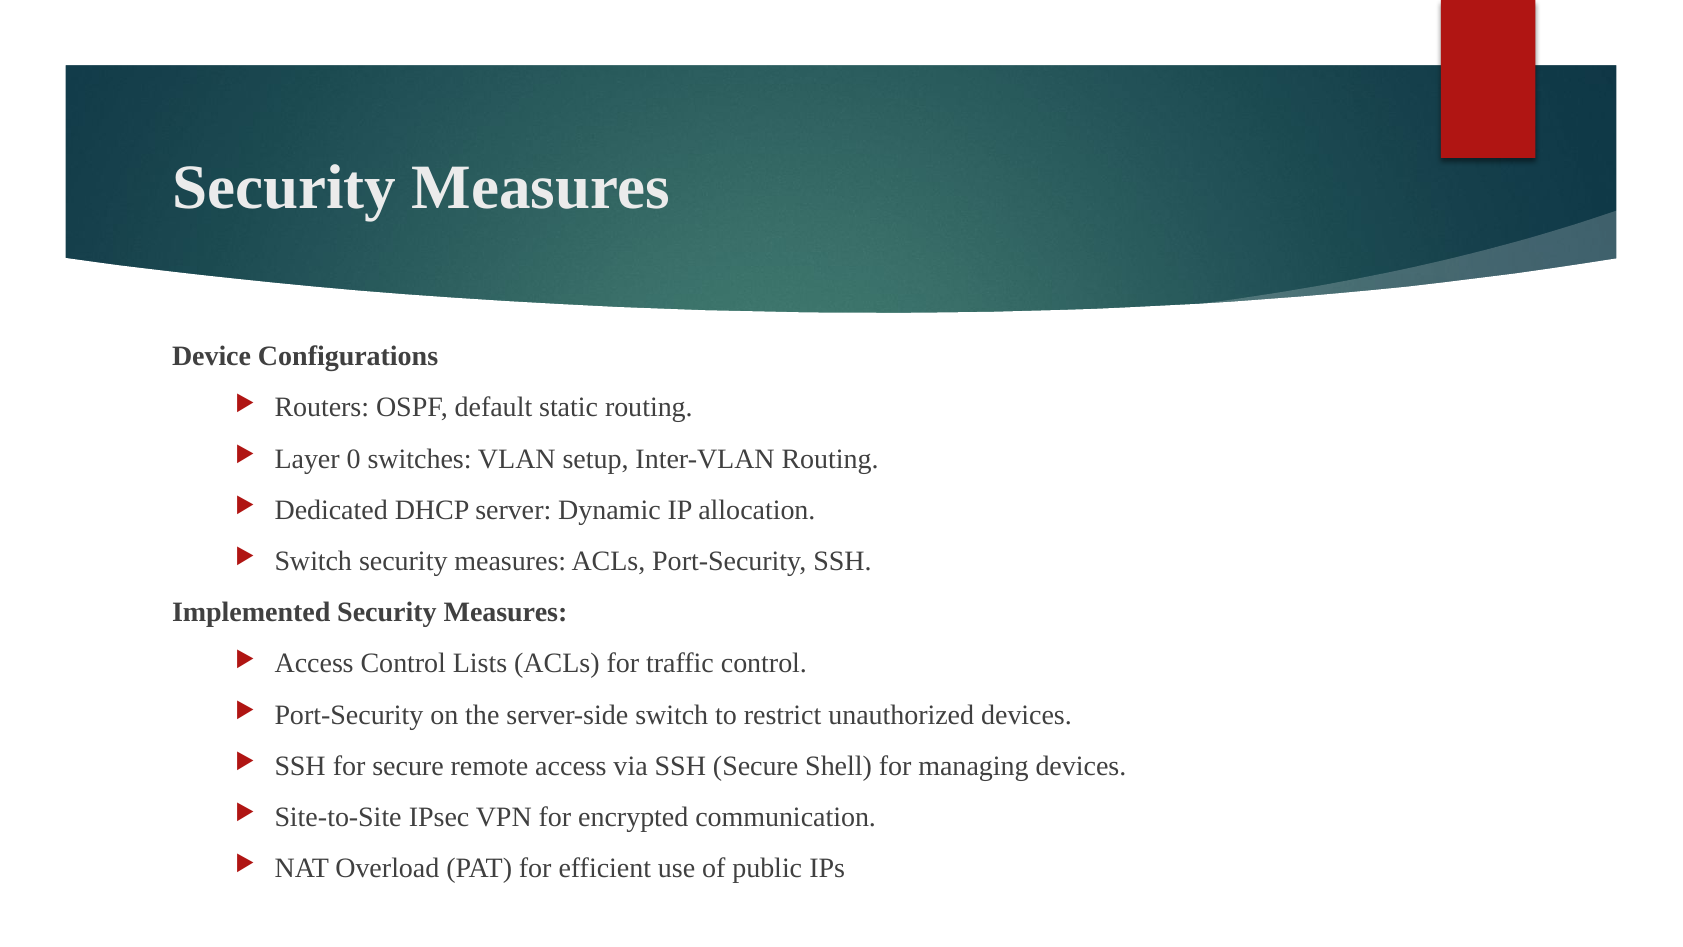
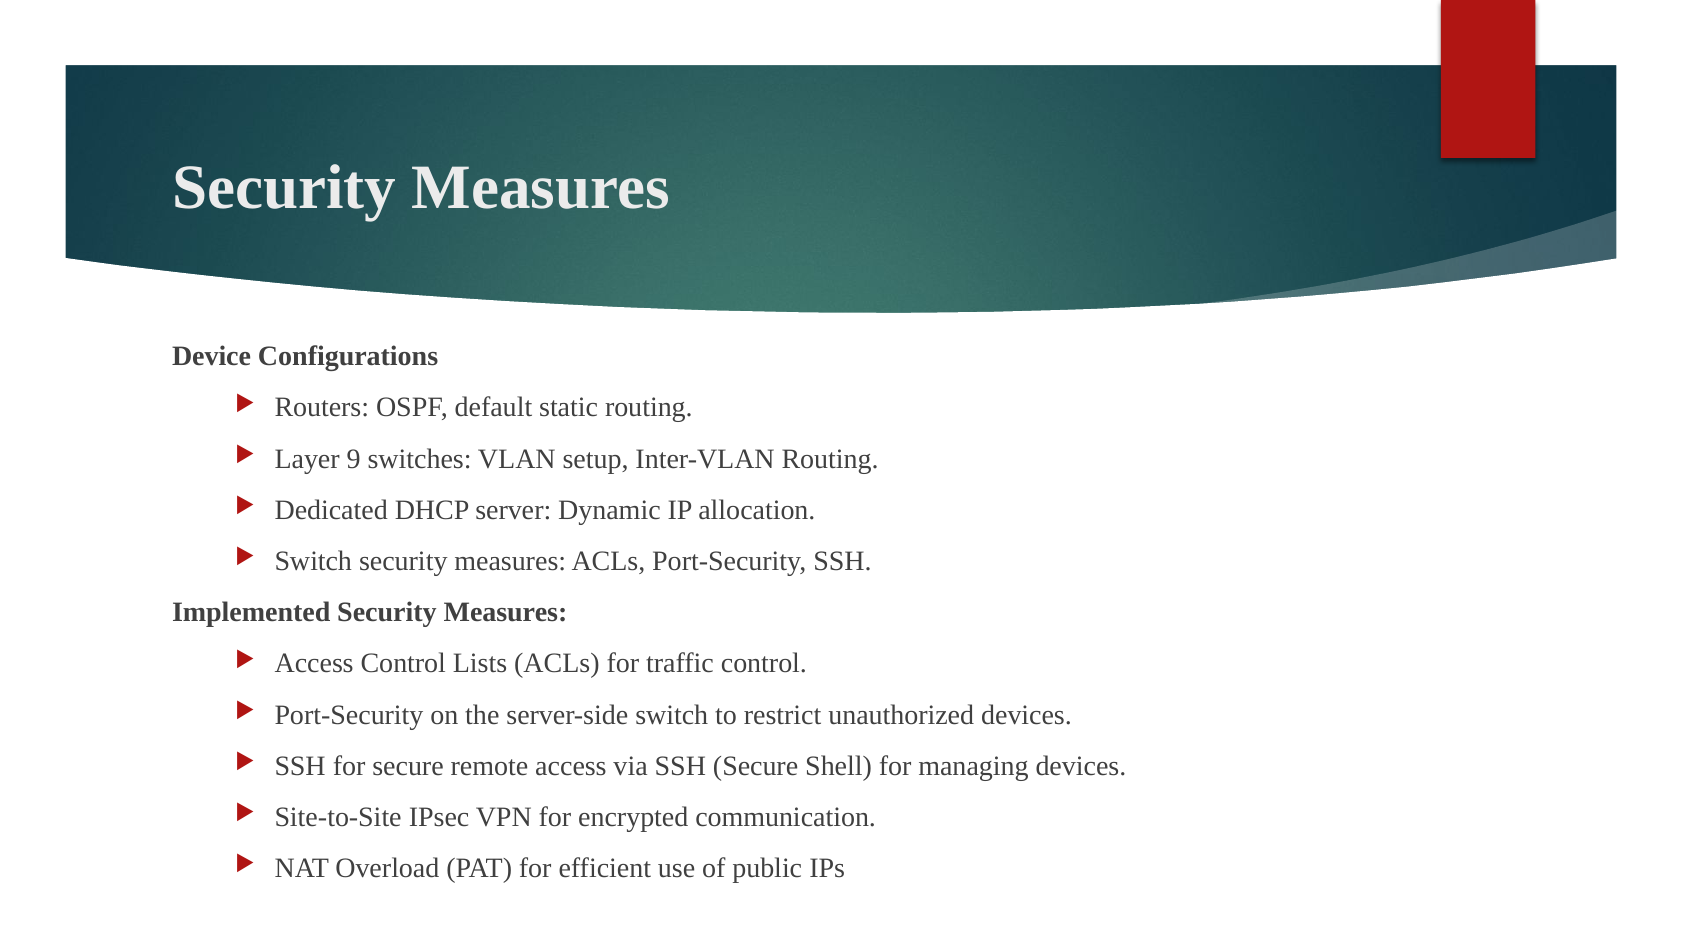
0: 0 -> 9
